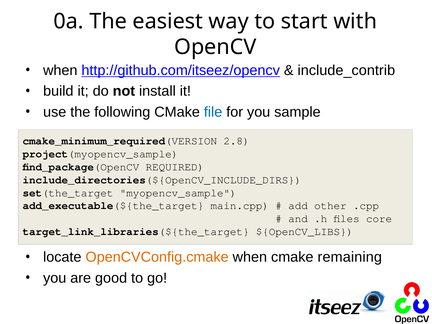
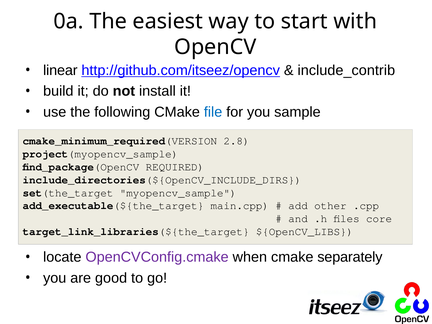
when at (60, 70): when -> linear
OpenCVConfig.cmake colour: orange -> purple
remaining: remaining -> separately
